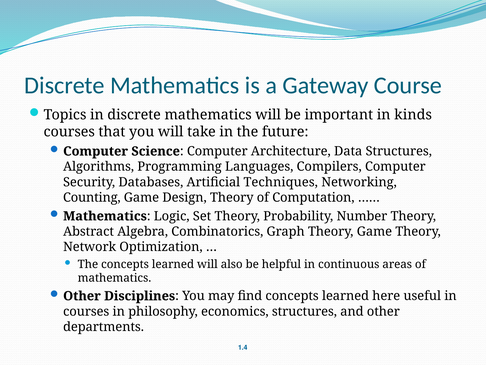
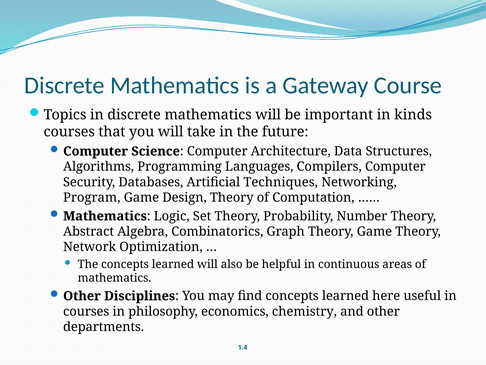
Counting: Counting -> Program
economics structures: structures -> chemistry
